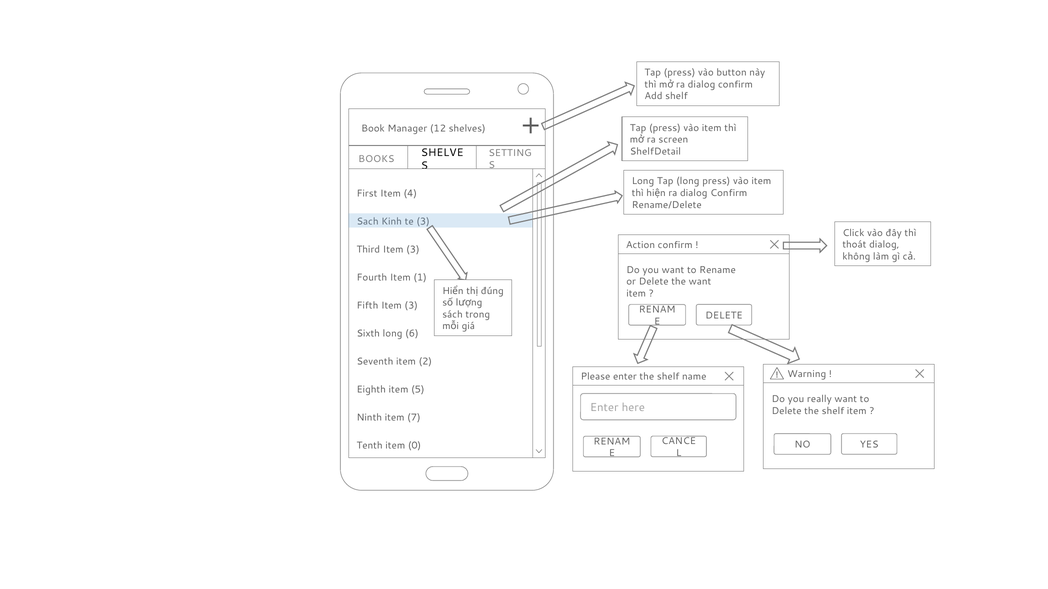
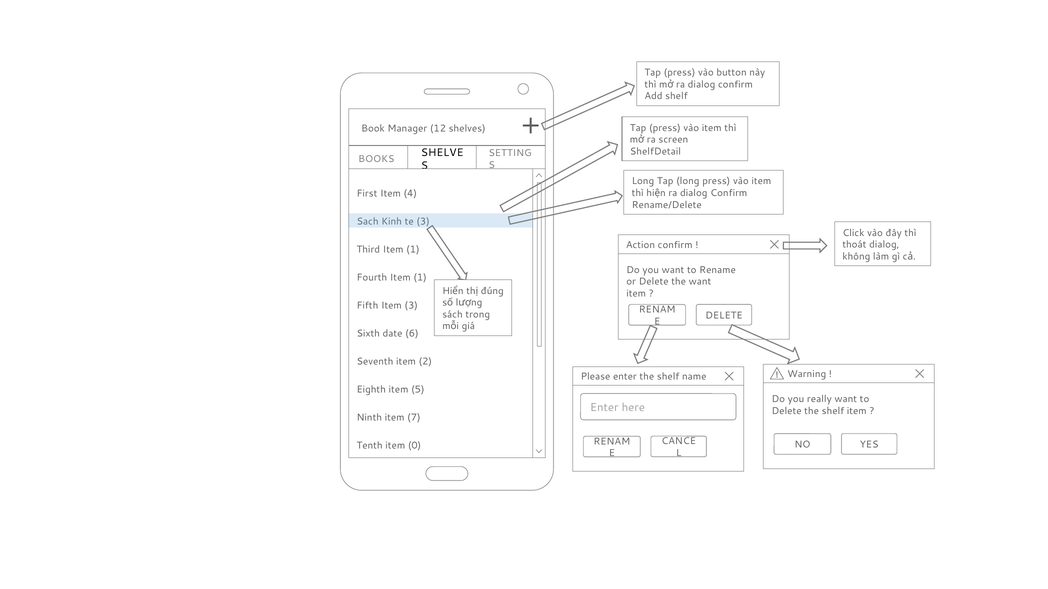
Third Item 3: 3 -> 1
Sixth long: long -> date
